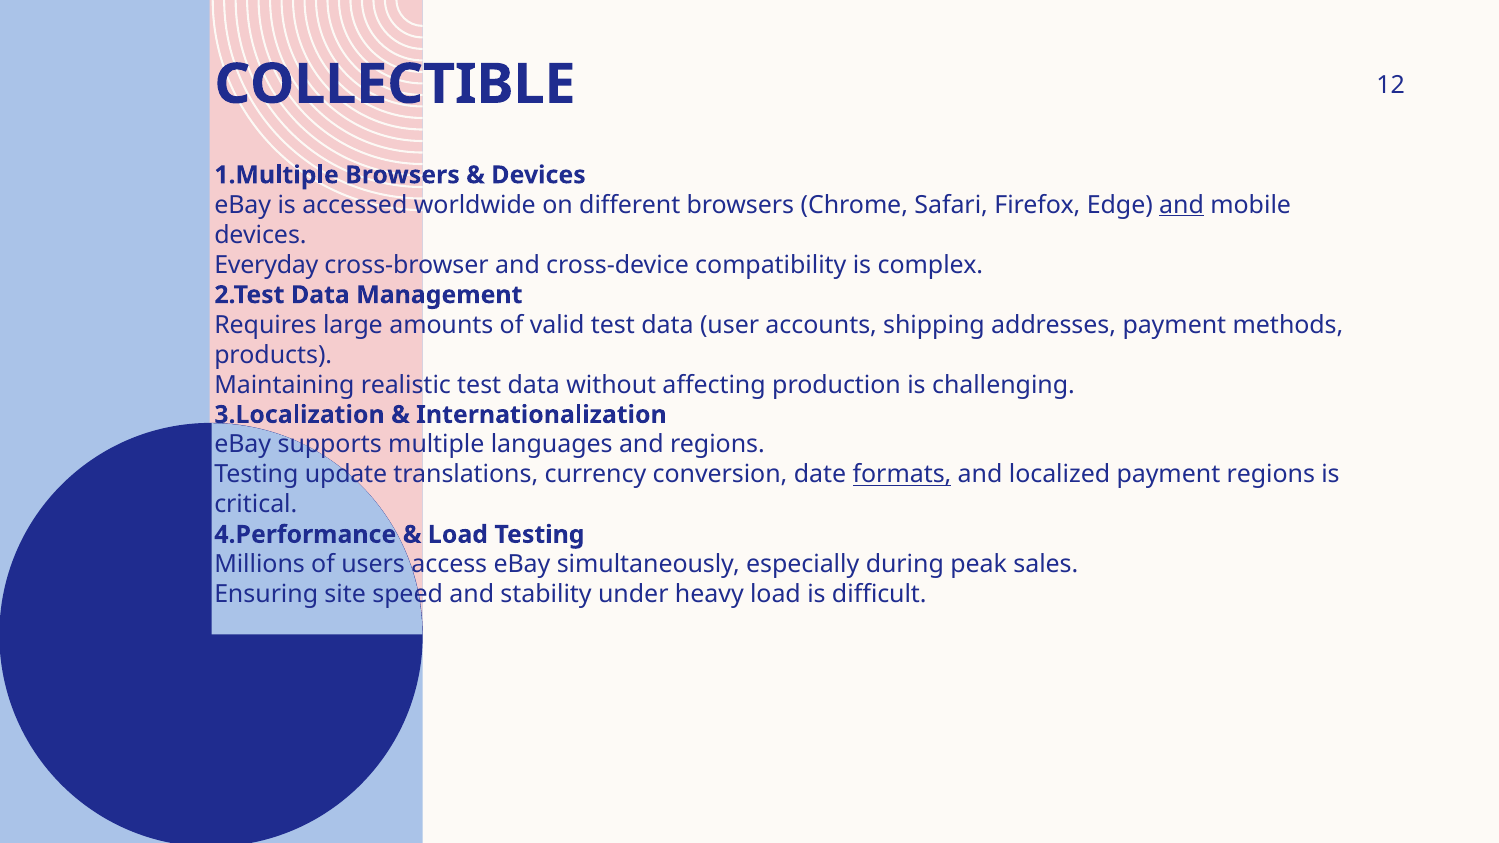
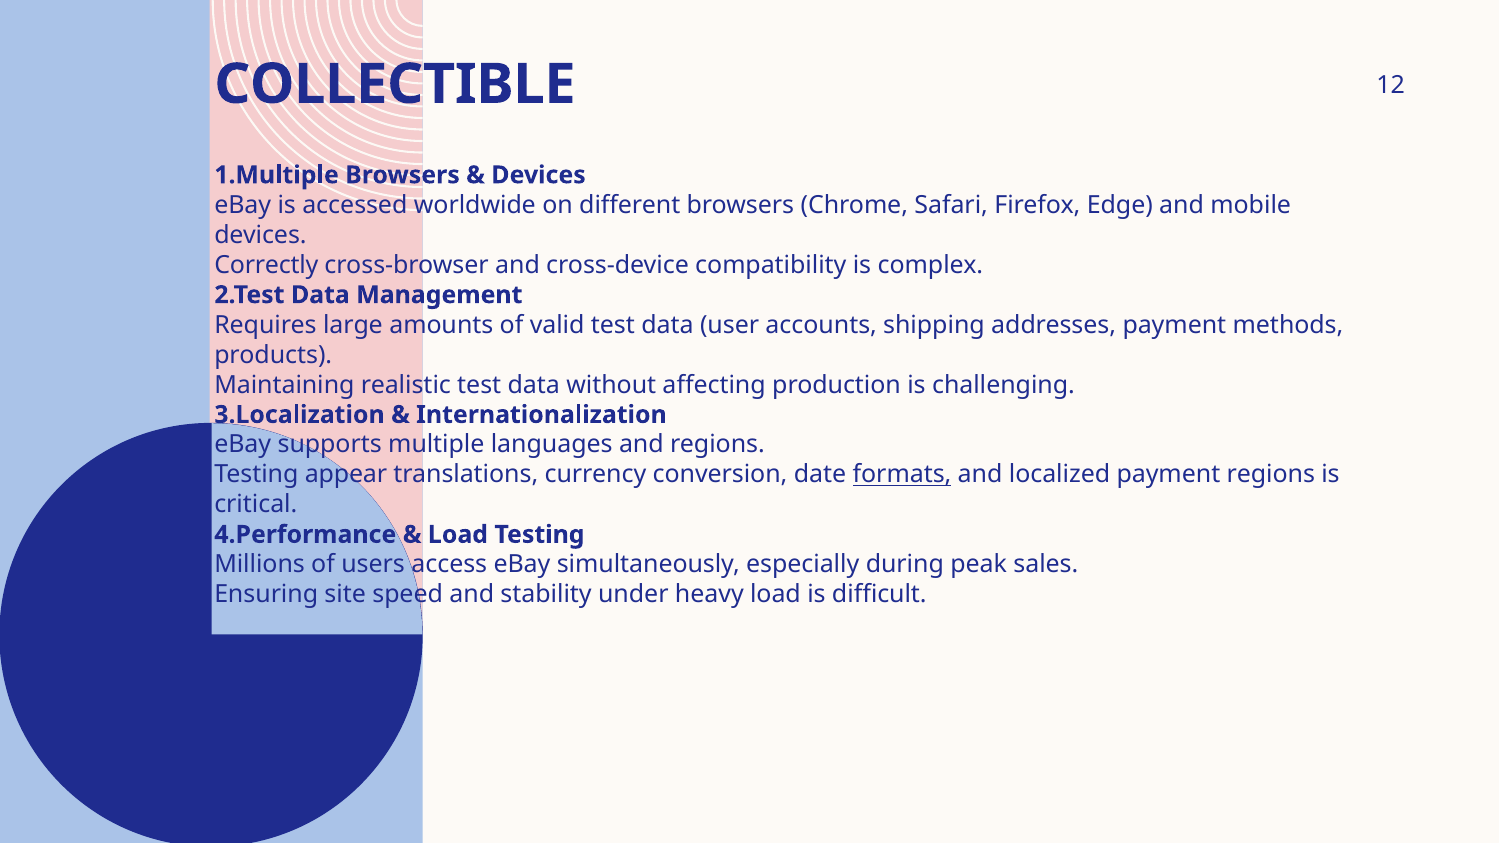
and at (1182, 205) underline: present -> none
Everyday: Everyday -> Correctly
update: update -> appear
